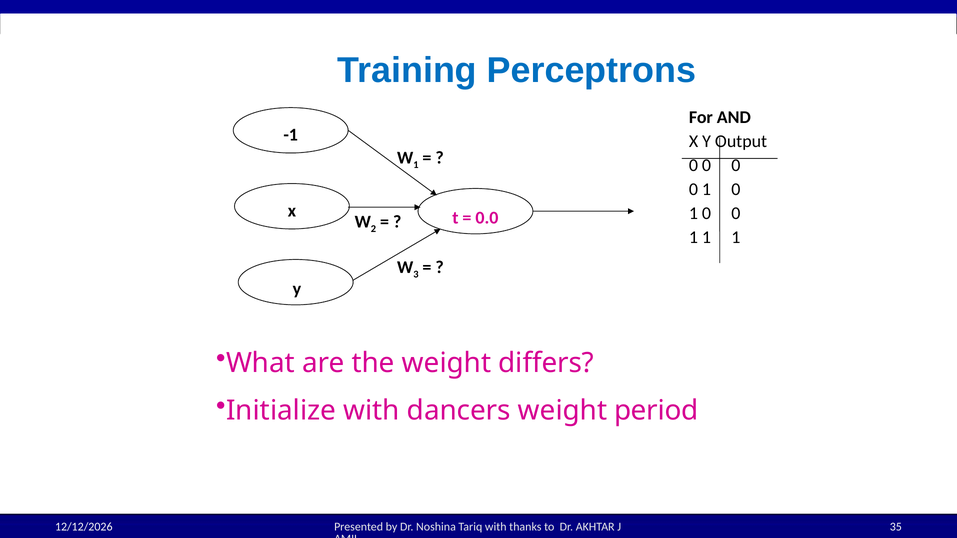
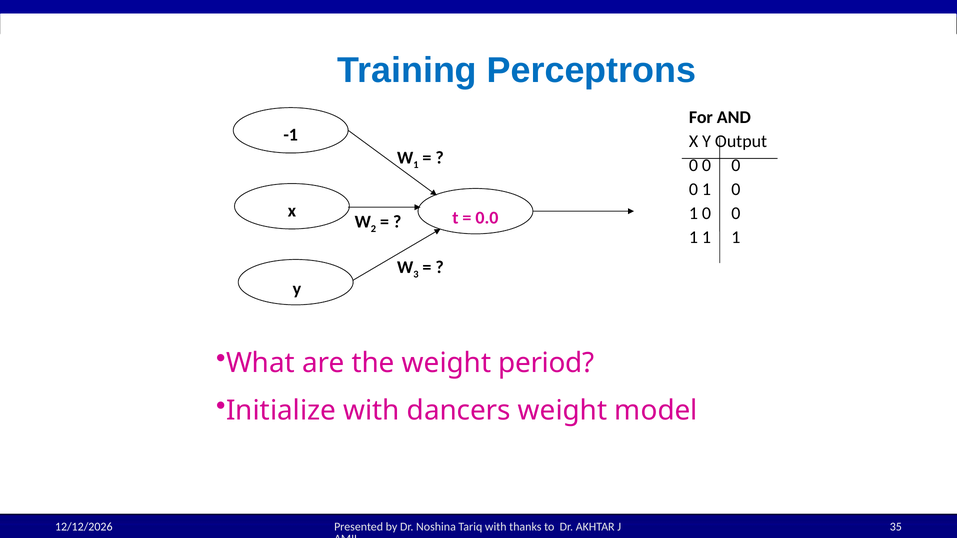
differs: differs -> period
period: period -> model
